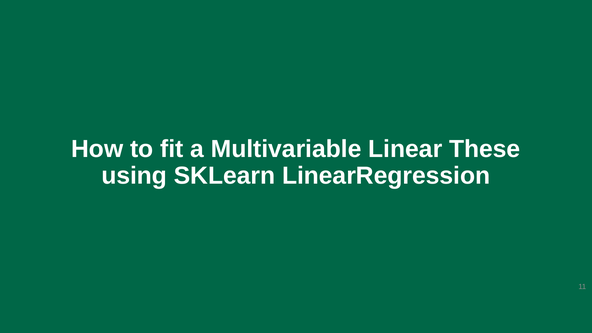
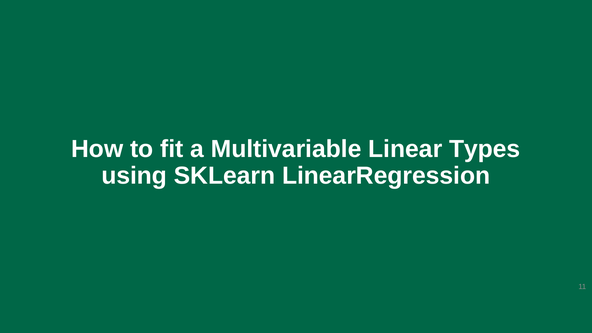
These: These -> Types
